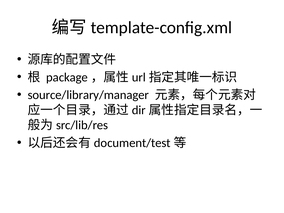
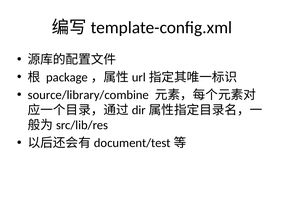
source/library/manager: source/library/manager -> source/library/combine
